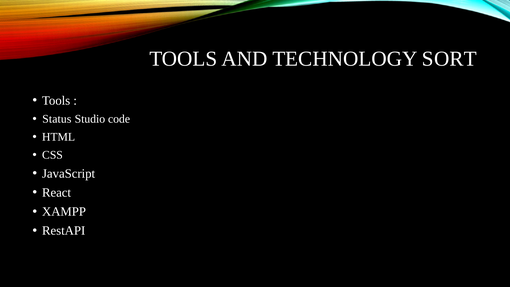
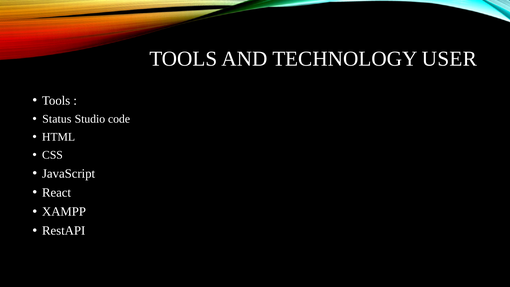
SORT: SORT -> USER
